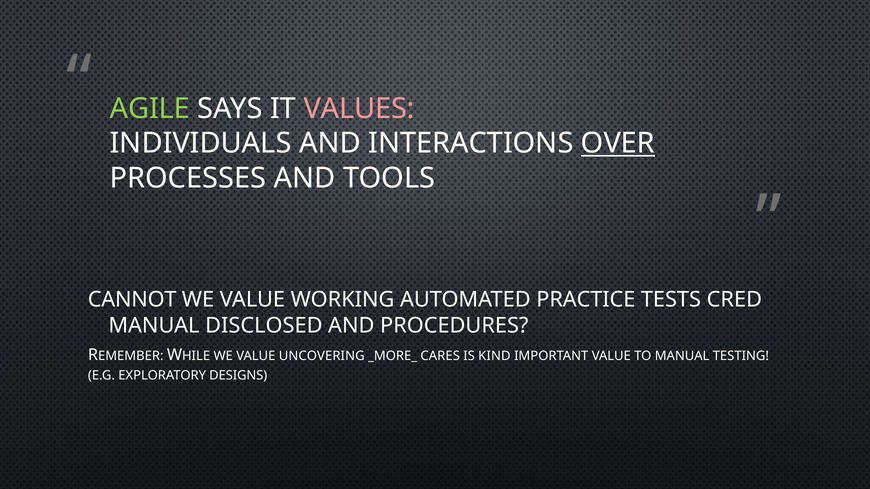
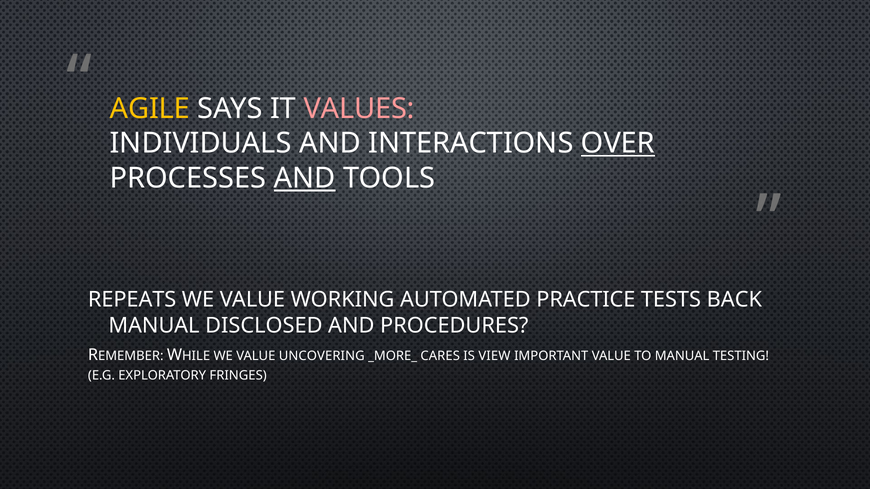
AGILE colour: light green -> yellow
AND at (305, 178) underline: none -> present
CANNOT: CANNOT -> REPEATS
CRED: CRED -> BACK
KIND: KIND -> VIEW
DESIGNS: DESIGNS -> FRINGES
